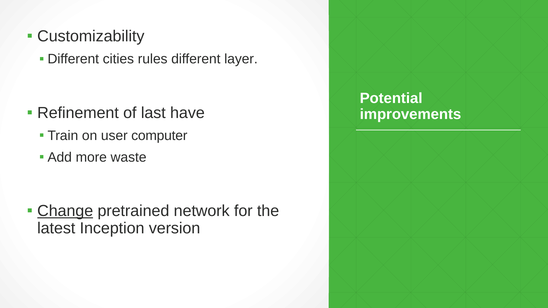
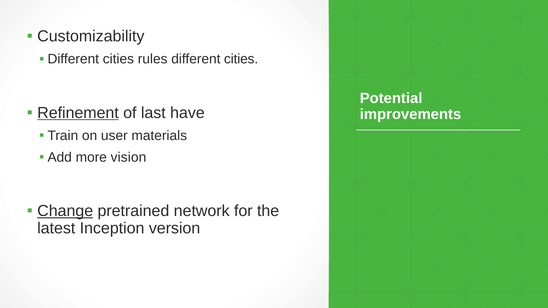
different layer: layer -> cities
Refinement underline: none -> present
computer: computer -> materials
waste: waste -> vision
